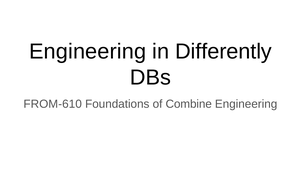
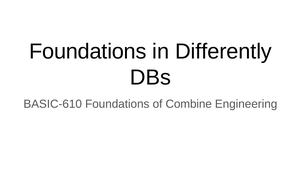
Engineering at (88, 51): Engineering -> Foundations
FROM-610: FROM-610 -> BASIC-610
